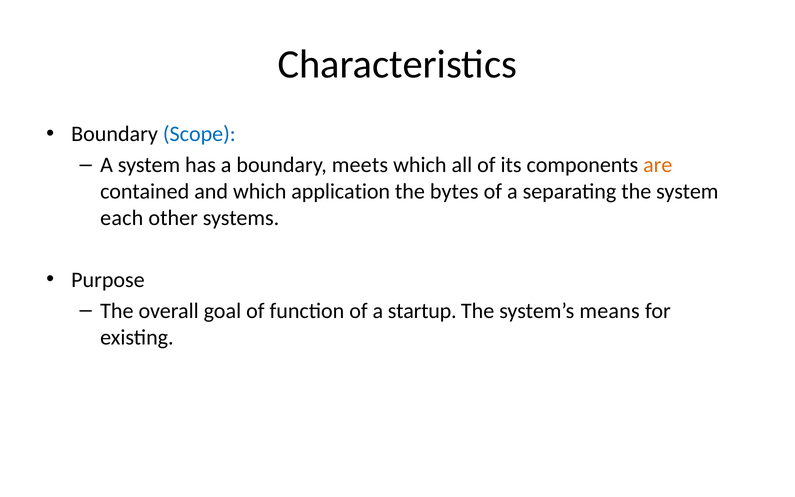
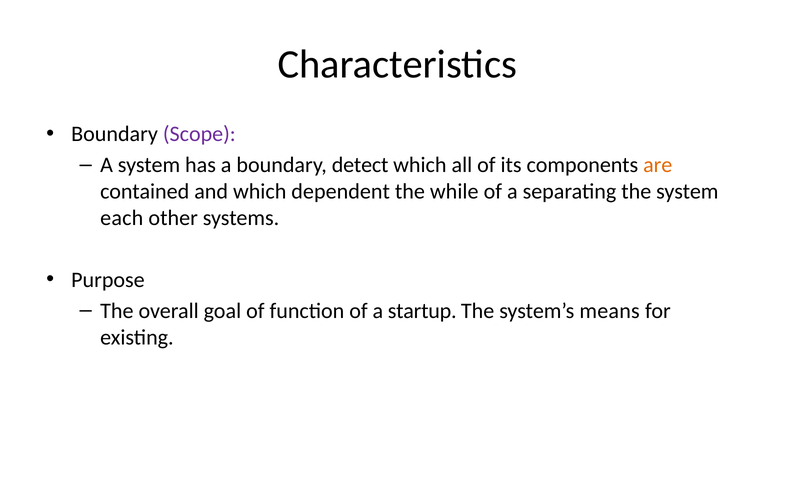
Scope colour: blue -> purple
meets: meets -> detect
application: application -> dependent
bytes: bytes -> while
